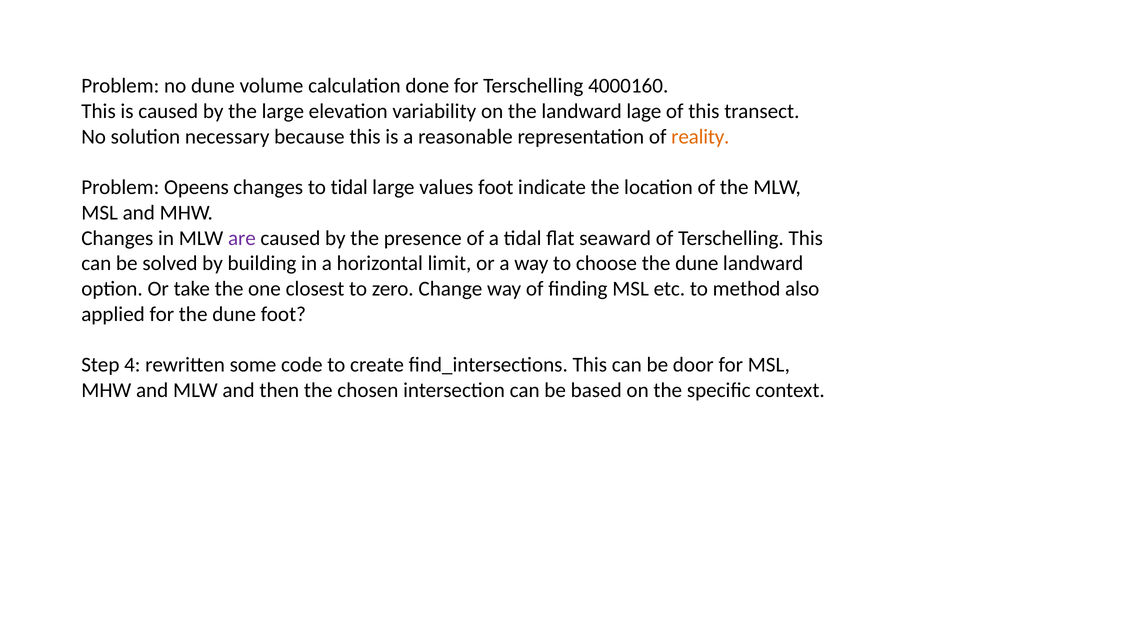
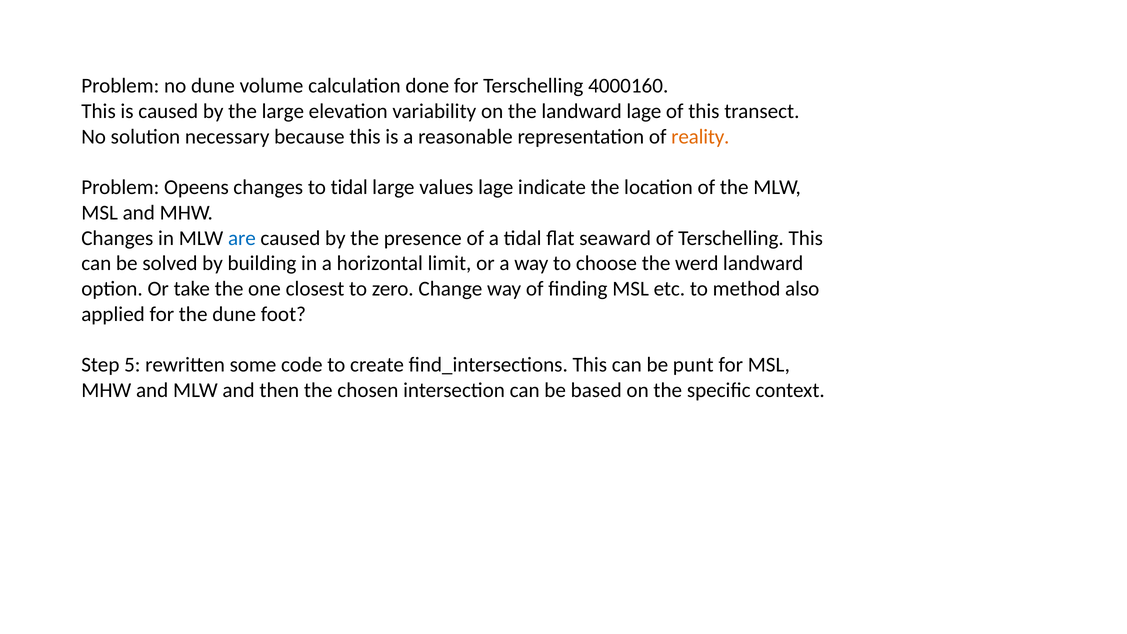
values foot: foot -> lage
are colour: purple -> blue
choose the dune: dune -> werd
4: 4 -> 5
door: door -> punt
